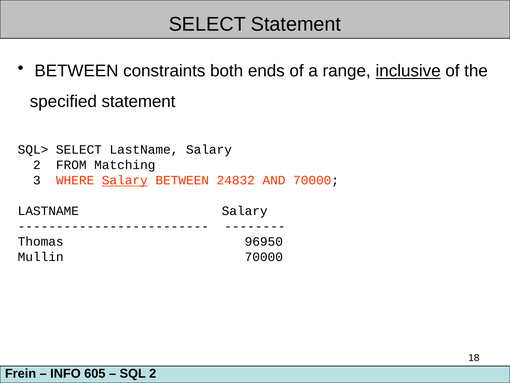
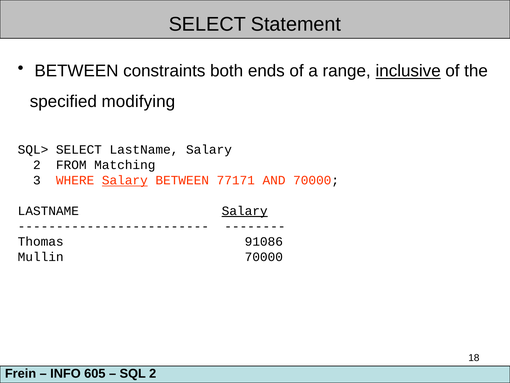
specified statement: statement -> modifying
24832: 24832 -> 77171
Salary at (245, 211) underline: none -> present
96950: 96950 -> 91086
